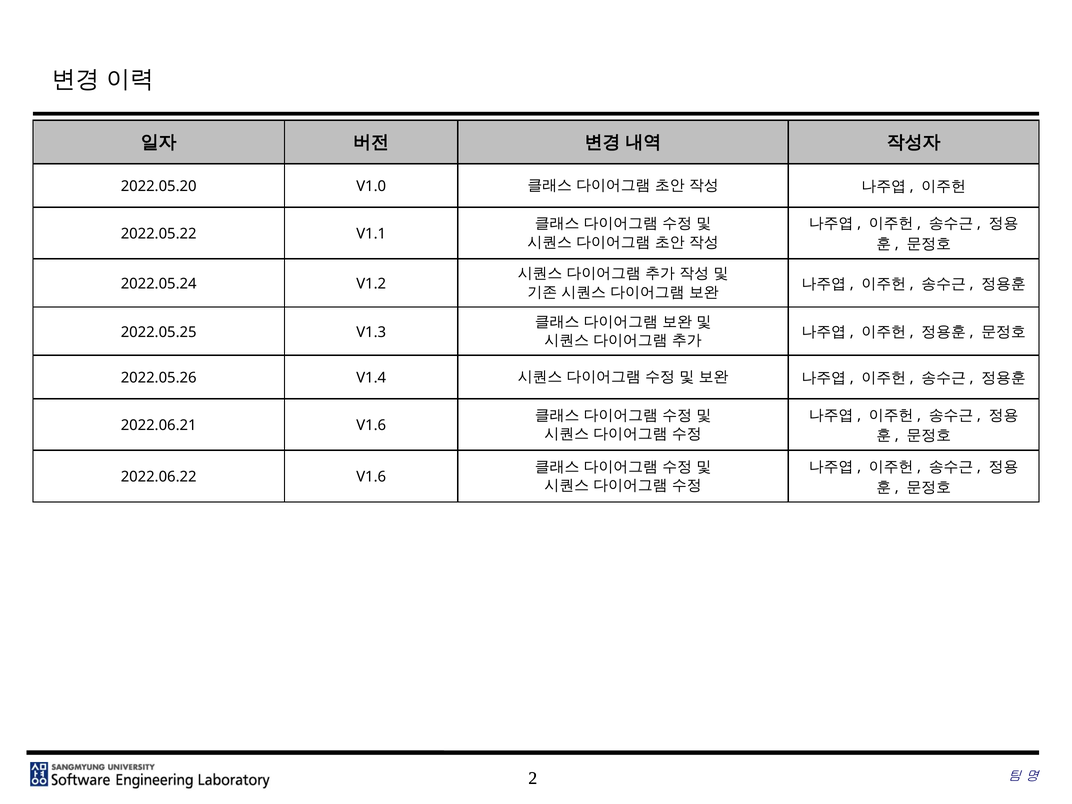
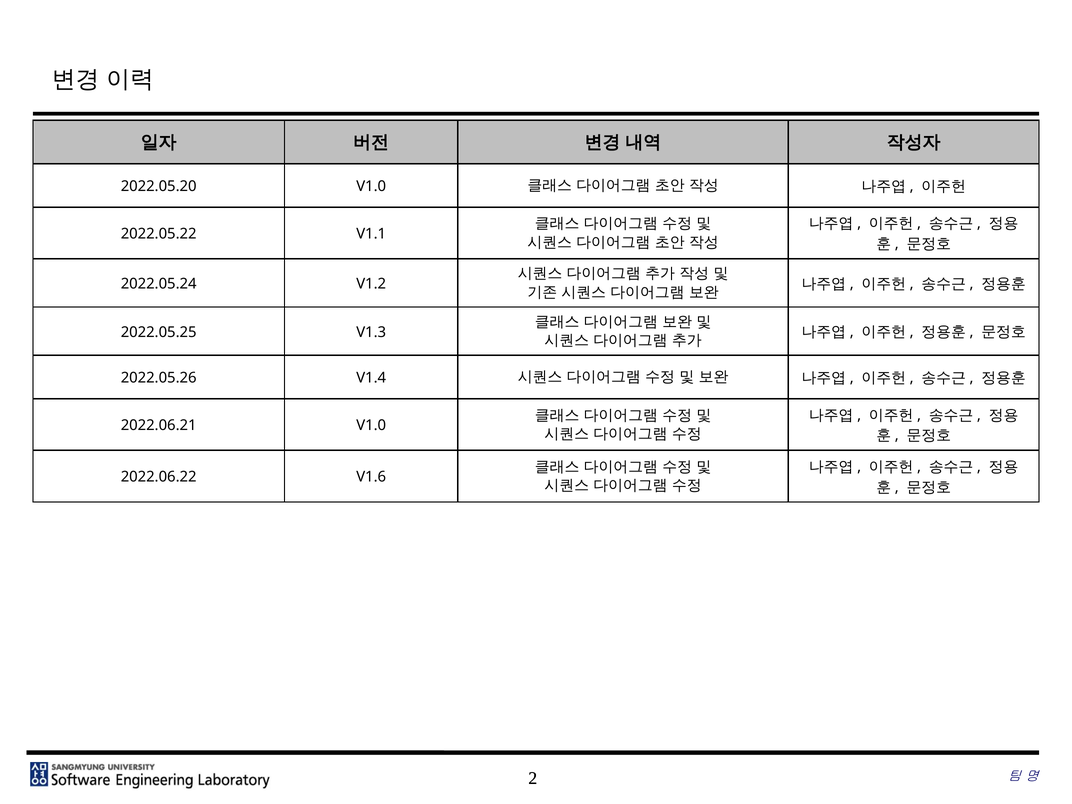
2022.06.21 V1.6: V1.6 -> V1.0
